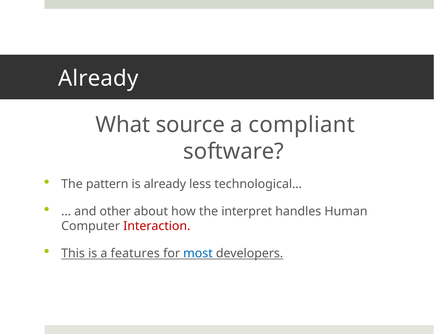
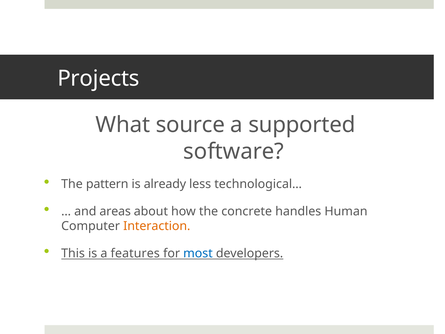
Already at (98, 78): Already -> Projects
compliant: compliant -> supported
other: other -> areas
interpret: interpret -> concrete
Interaction colour: red -> orange
